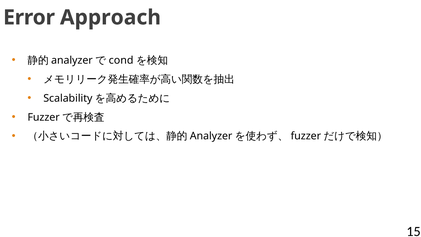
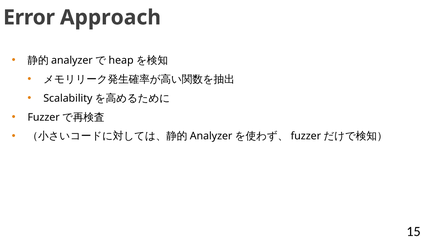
cond: cond -> heap
